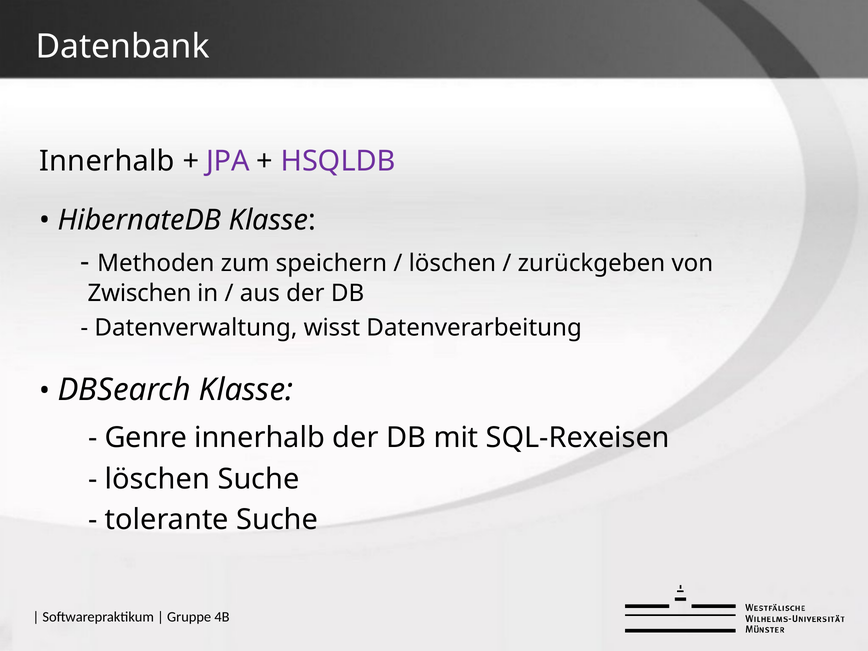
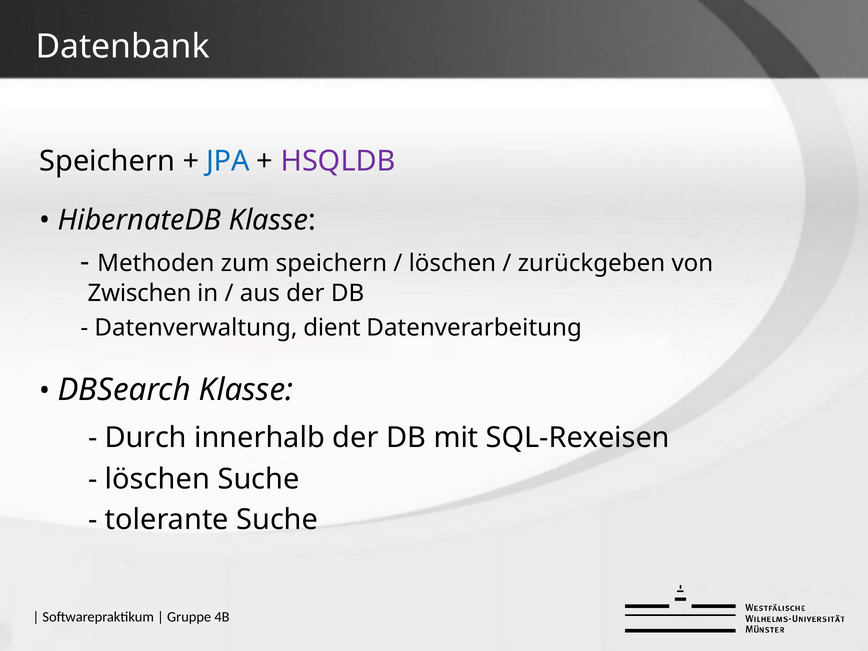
Innerhalb at (107, 161): Innerhalb -> Speichern
JPA colour: purple -> blue
wisst: wisst -> dient
Genre: Genre -> Durch
